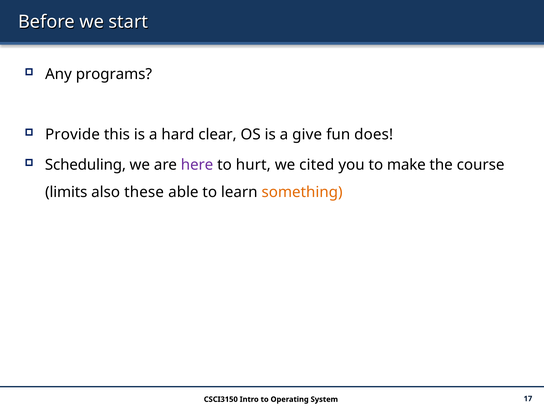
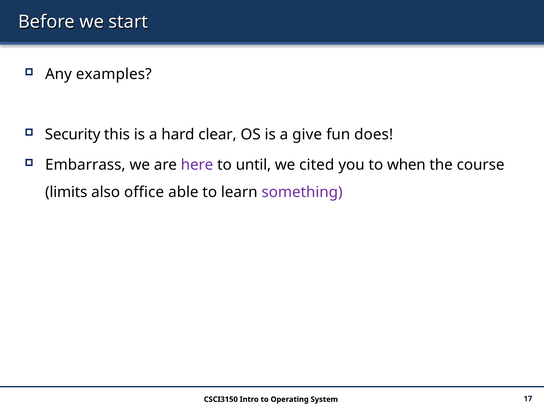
programs: programs -> examples
Provide: Provide -> Security
Scheduling: Scheduling -> Embarrass
hurt: hurt -> until
make: make -> when
these: these -> office
something colour: orange -> purple
